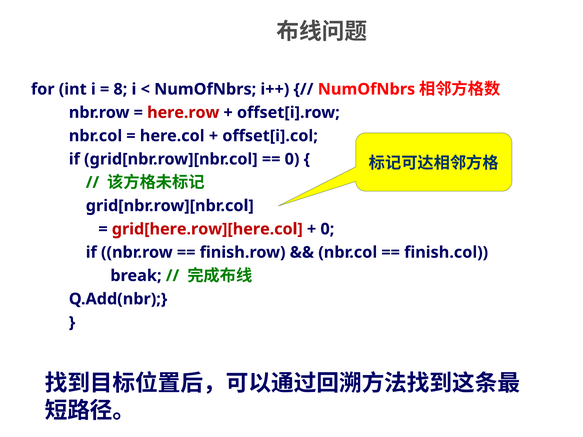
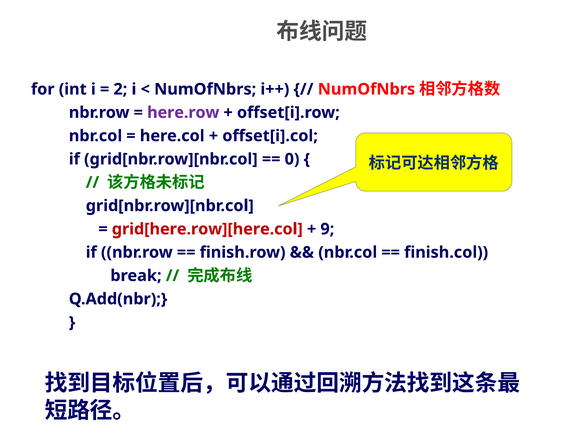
8: 8 -> 2
here.row colour: red -> purple
0 at (327, 229): 0 -> 9
